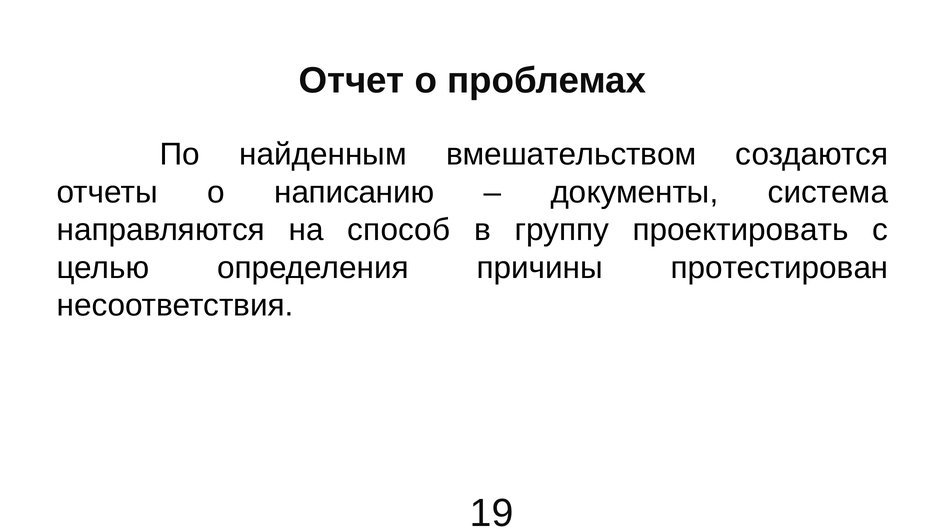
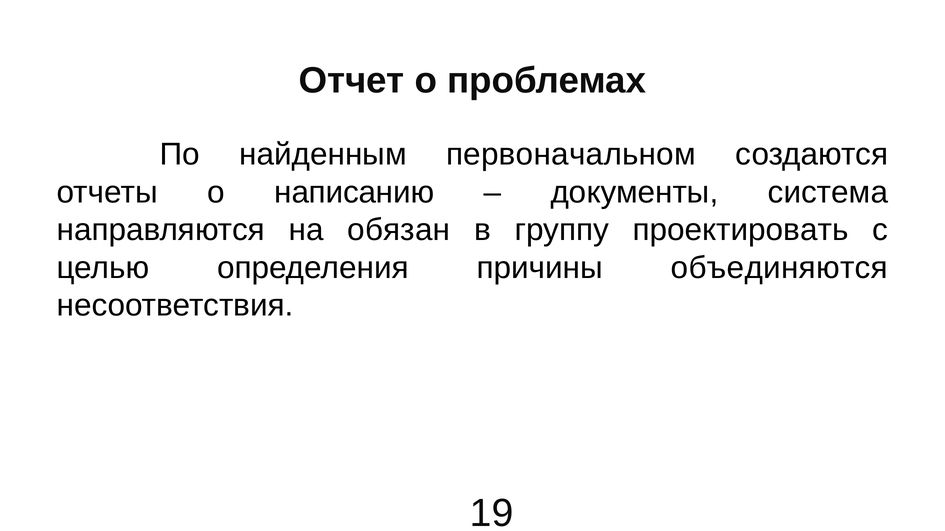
вмешательством: вмешательством -> первоначальном
способ: способ -> обязан
протестирован: протестирован -> объединяются
